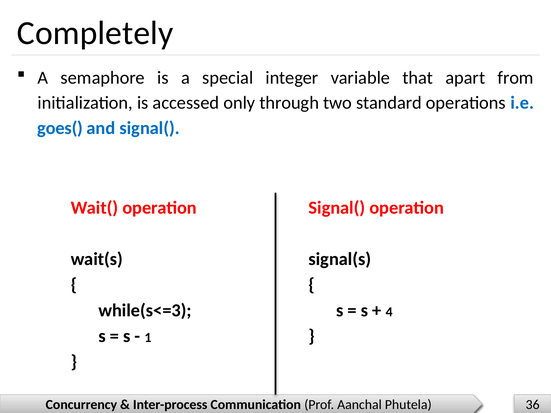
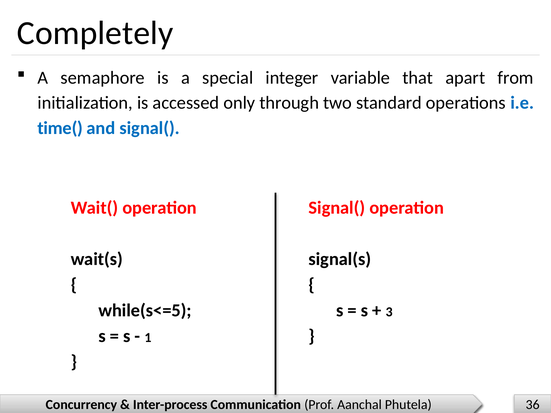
goes(: goes( -> time(
while(s<=3: while(s<=3 -> while(s<=5
4 at (389, 312): 4 -> 3
